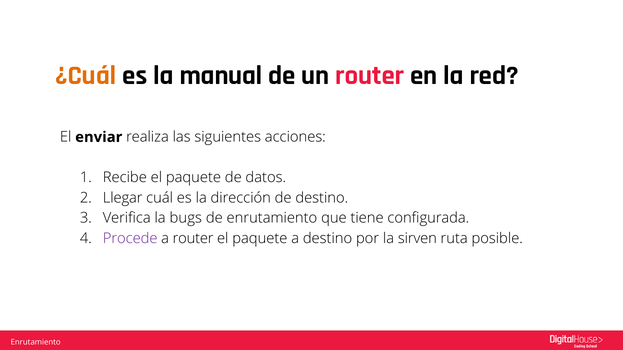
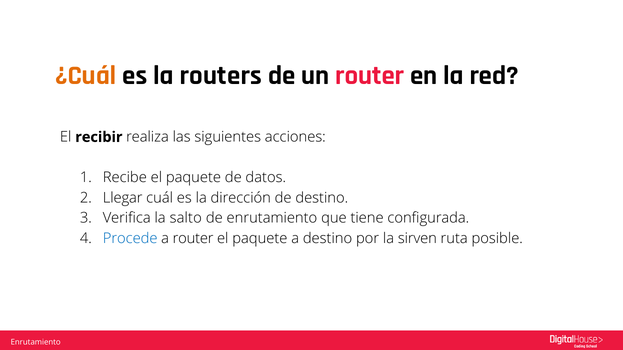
manual: manual -> routers
enviar: enviar -> recibir
bugs: bugs -> salto
Procede colour: purple -> blue
